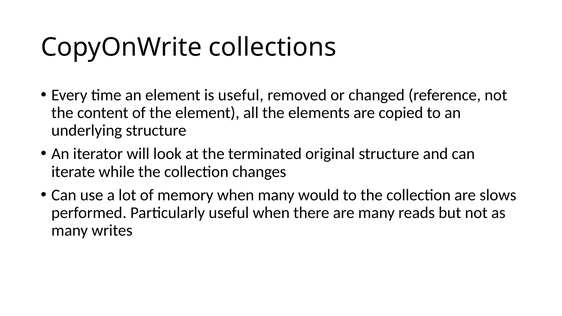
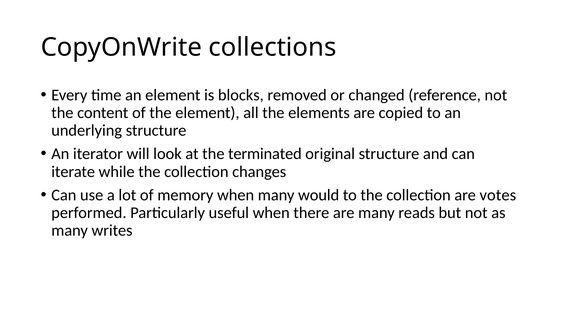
is useful: useful -> blocks
slows: slows -> votes
